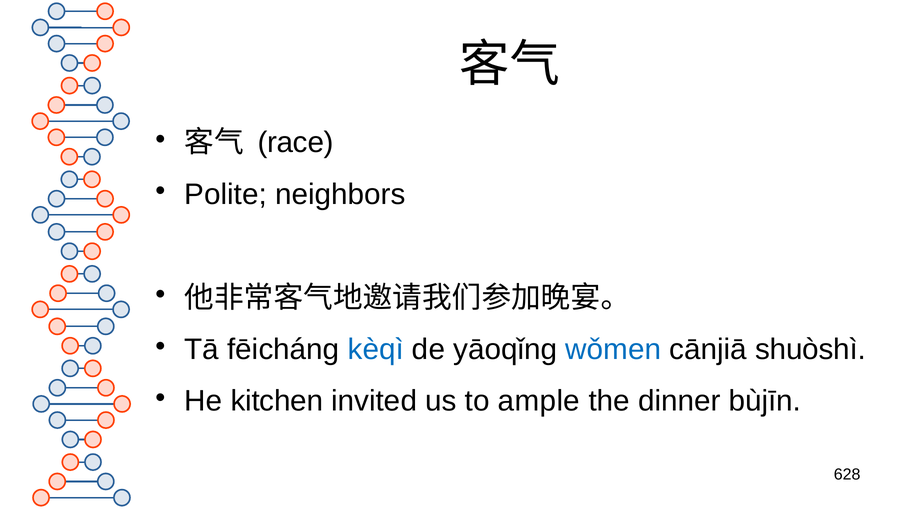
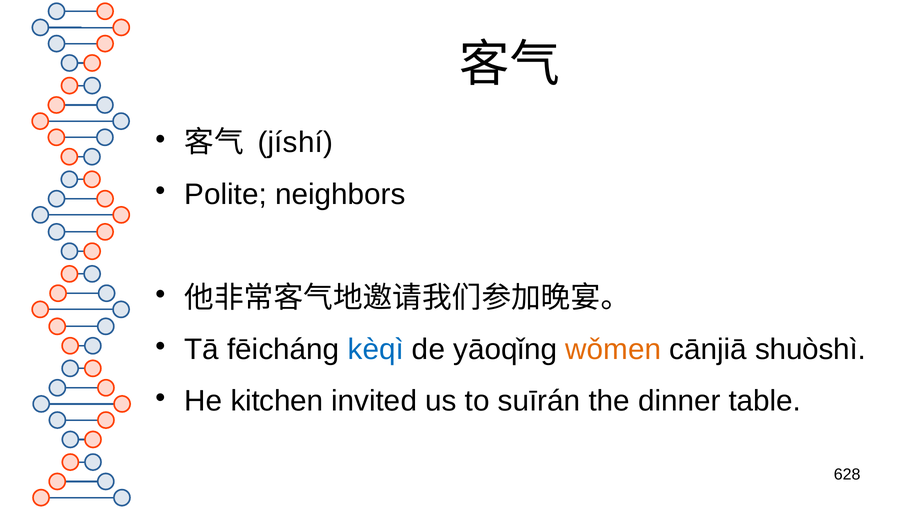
race: race -> jíshí
wǒmen colour: blue -> orange
ample: ample -> suīrán
bùjīn: bùjīn -> table
